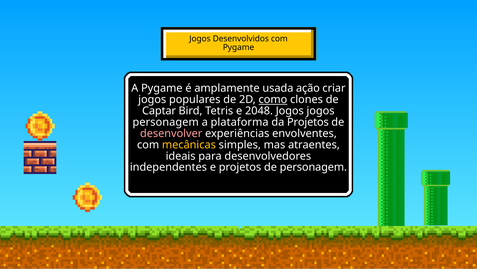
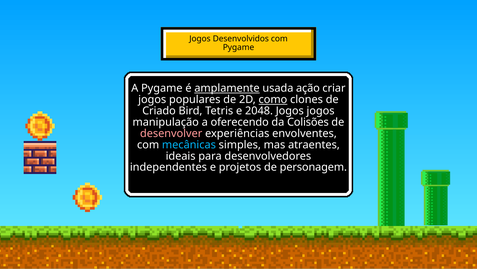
amplamente underline: none -> present
Captar: Captar -> Criado
personagem at (166, 122): personagem -> manipulação
plataforma: plataforma -> oferecendo
da Projetos: Projetos -> Colisões
mecânicas colour: yellow -> light blue
